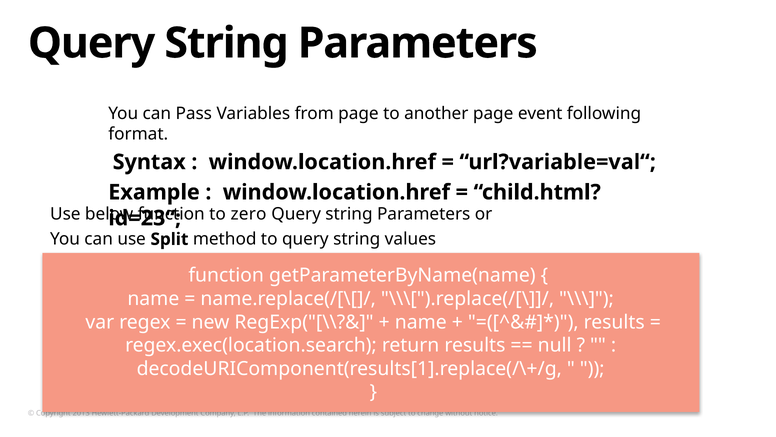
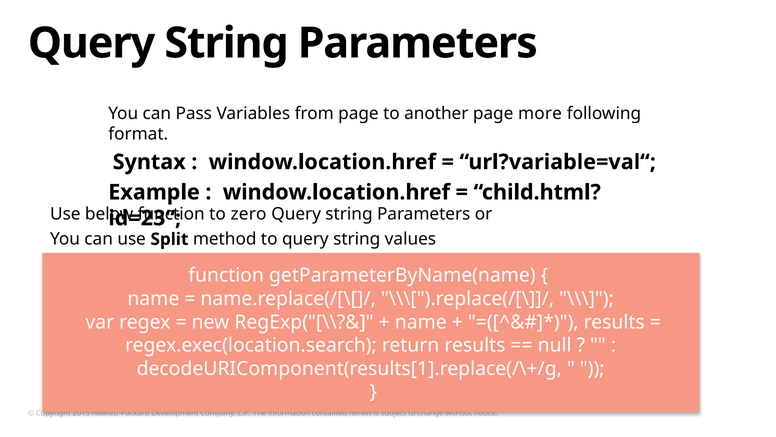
event: event -> more
